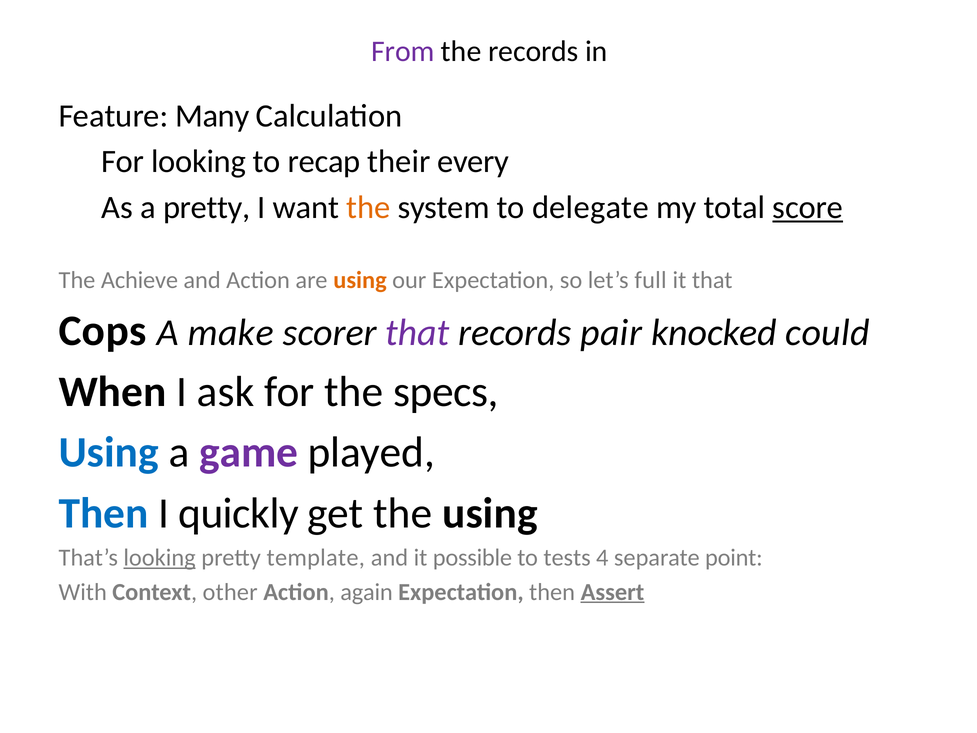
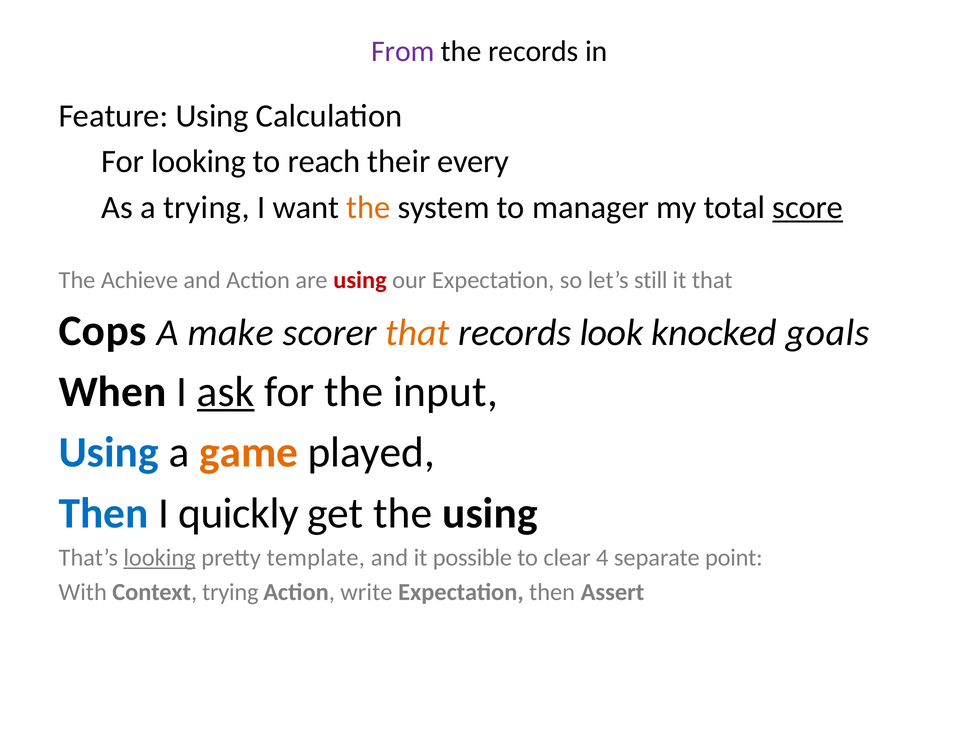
Feature Many: Many -> Using
recap: recap -> reach
a pretty: pretty -> trying
delegate: delegate -> manager
using at (360, 280) colour: orange -> red
full: full -> still
that at (417, 333) colour: purple -> orange
pair: pair -> look
could: could -> goals
ask underline: none -> present
specs: specs -> input
game colour: purple -> orange
tests: tests -> clear
Context other: other -> trying
again: again -> write
Assert underline: present -> none
